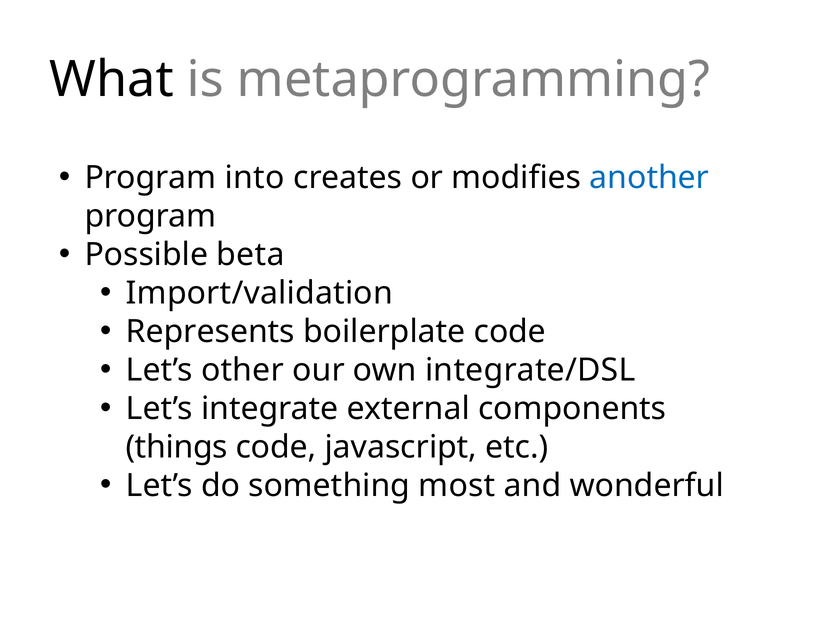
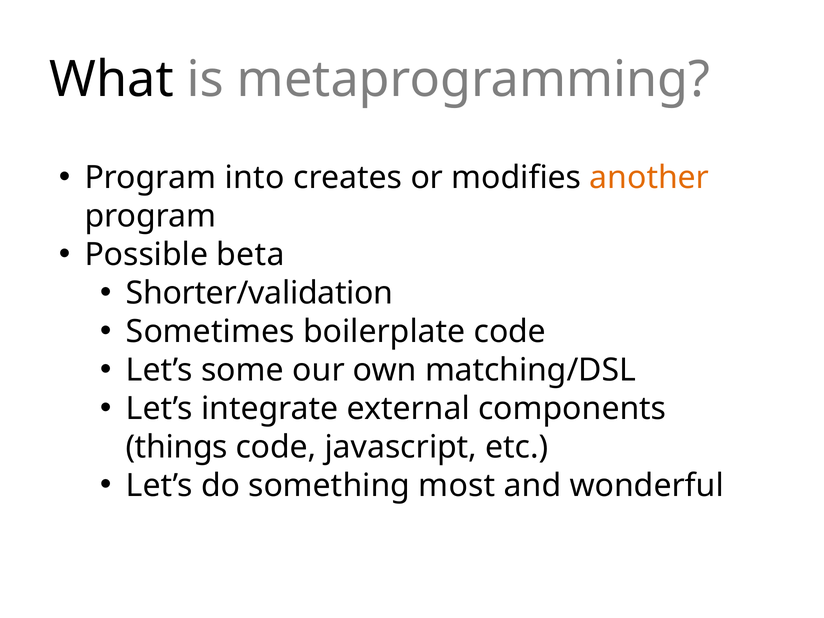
another colour: blue -> orange
Import/validation: Import/validation -> Shorter/validation
Represents: Represents -> Sometimes
other: other -> some
integrate/DSL: integrate/DSL -> matching/DSL
